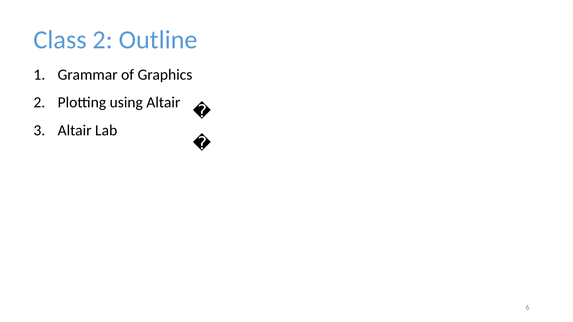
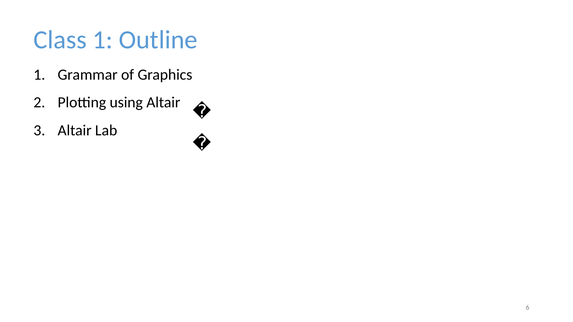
Class 2: 2 -> 1
